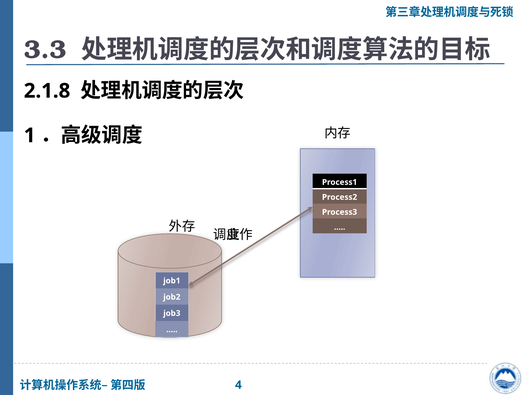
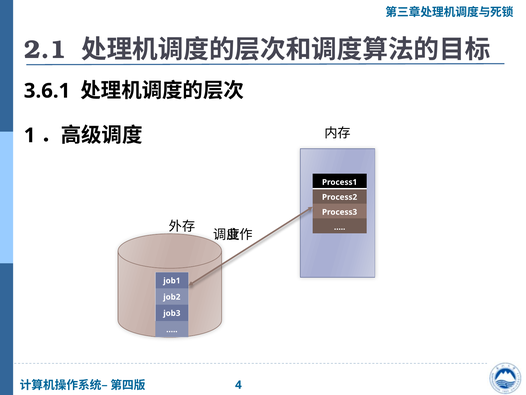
3.3: 3.3 -> 2.1
2.1.8: 2.1.8 -> 3.6.1
